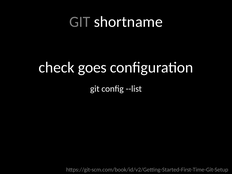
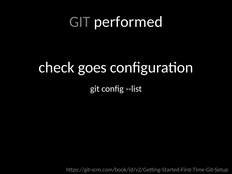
shortname: shortname -> performed
